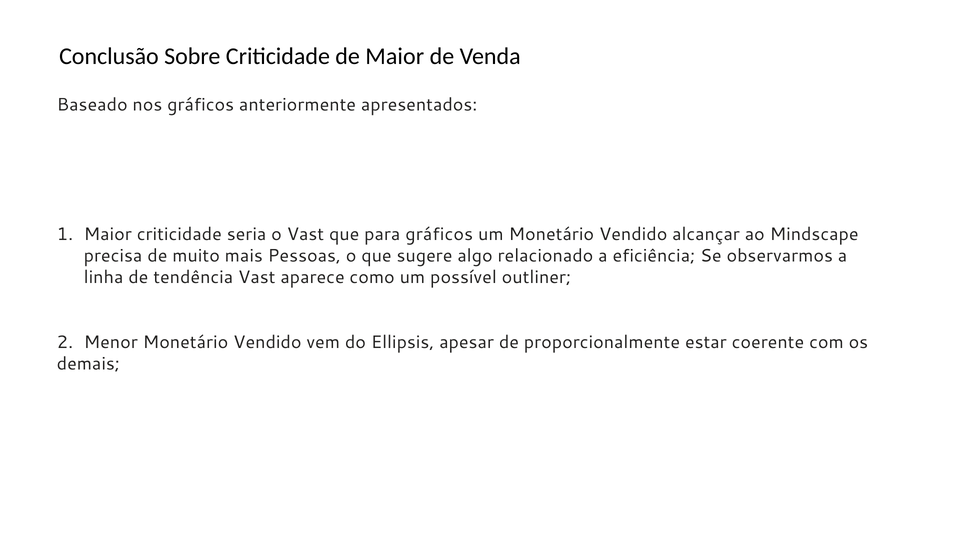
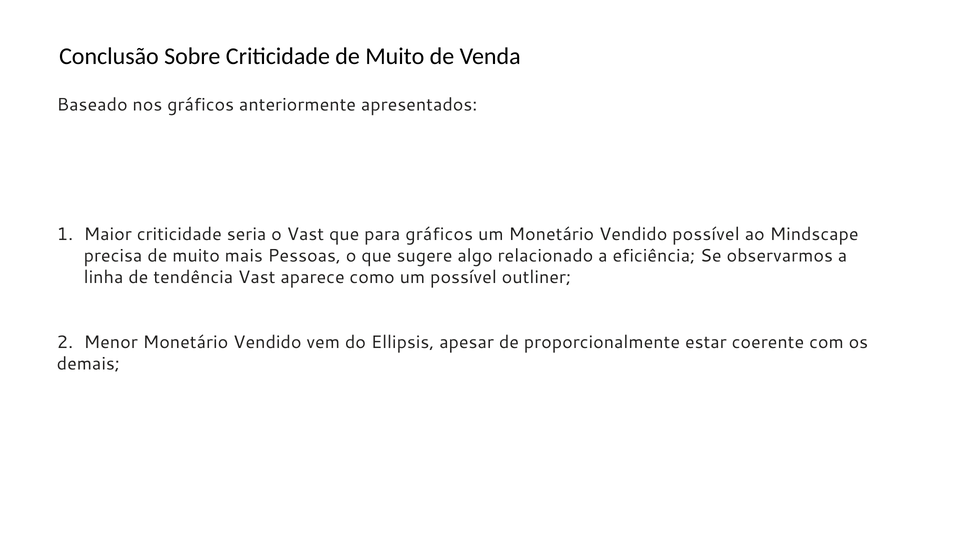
Criticidade de Maior: Maior -> Muito
Vendido alcançar: alcançar -> possível
